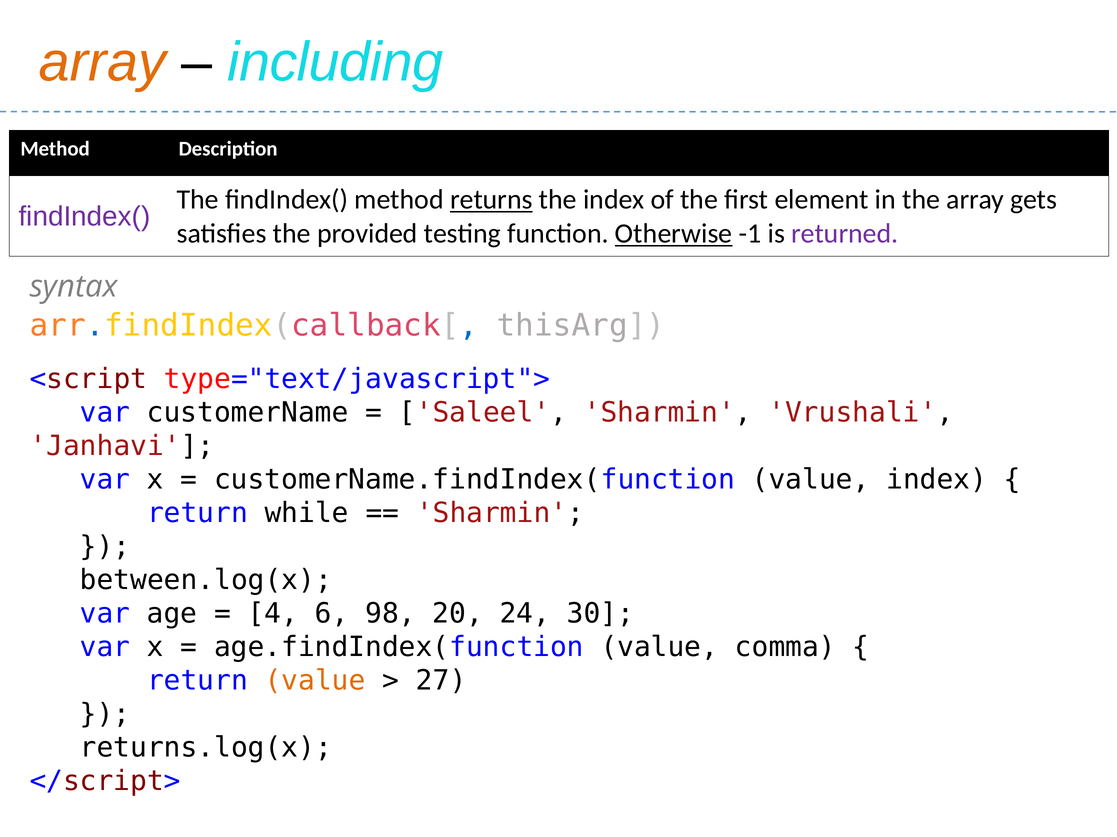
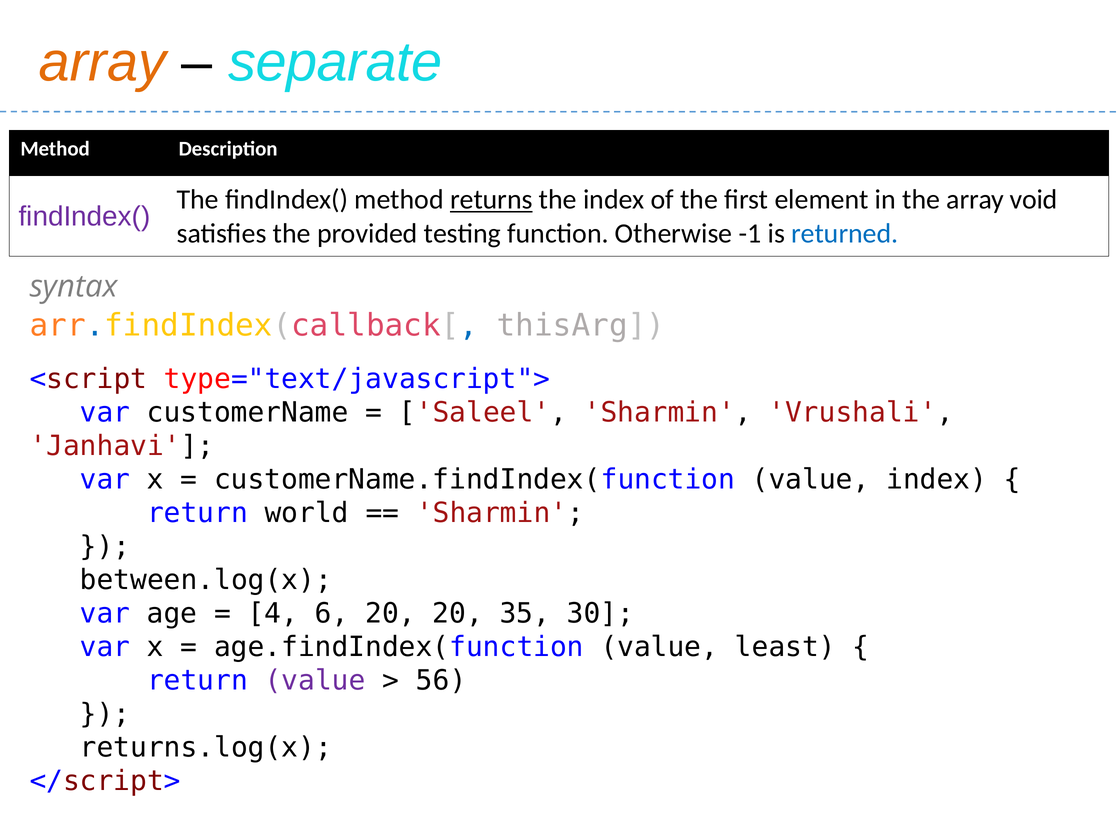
including: including -> separate
gets: gets -> void
Otherwise underline: present -> none
returned colour: purple -> blue
while: while -> world
6 98: 98 -> 20
24: 24 -> 35
comma: comma -> least
value at (315, 681) colour: orange -> purple
27: 27 -> 56
